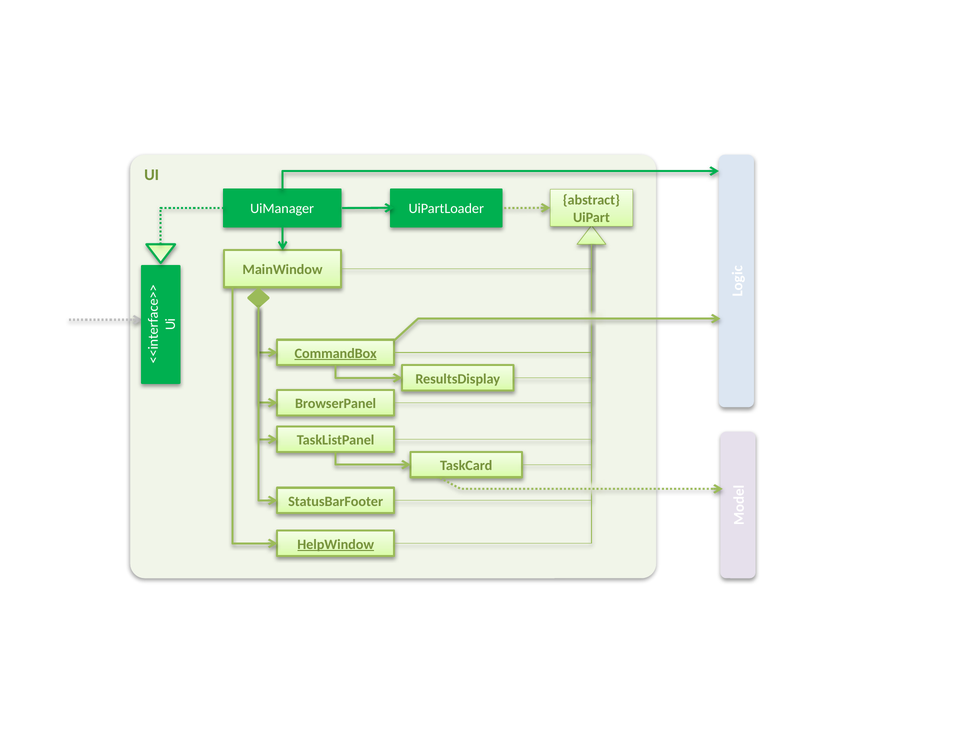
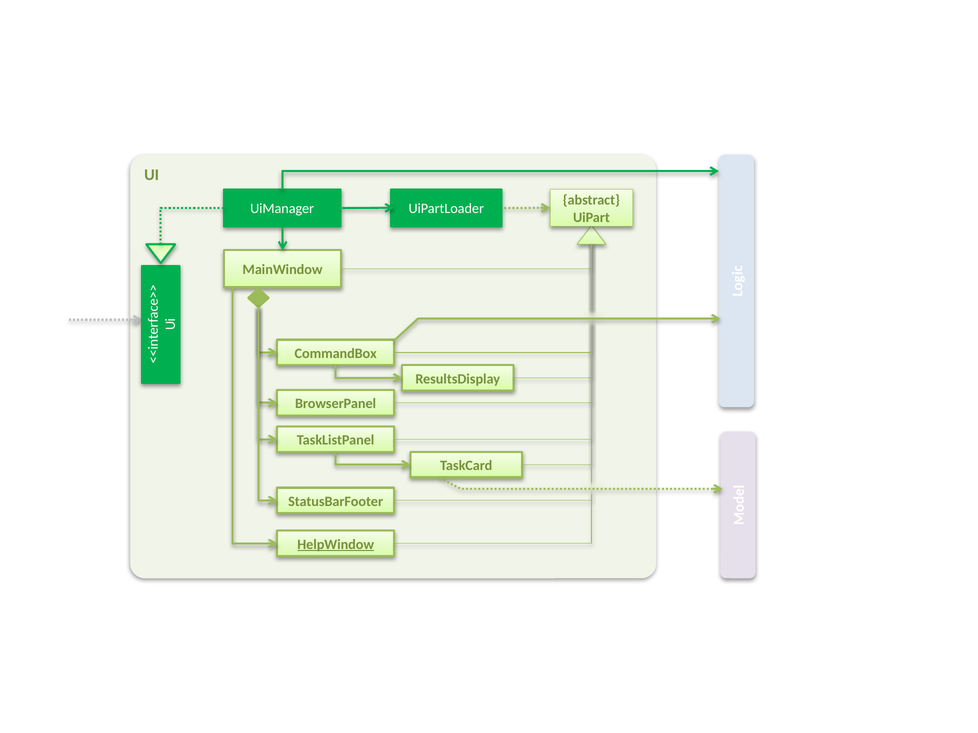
CommandBox underline: present -> none
